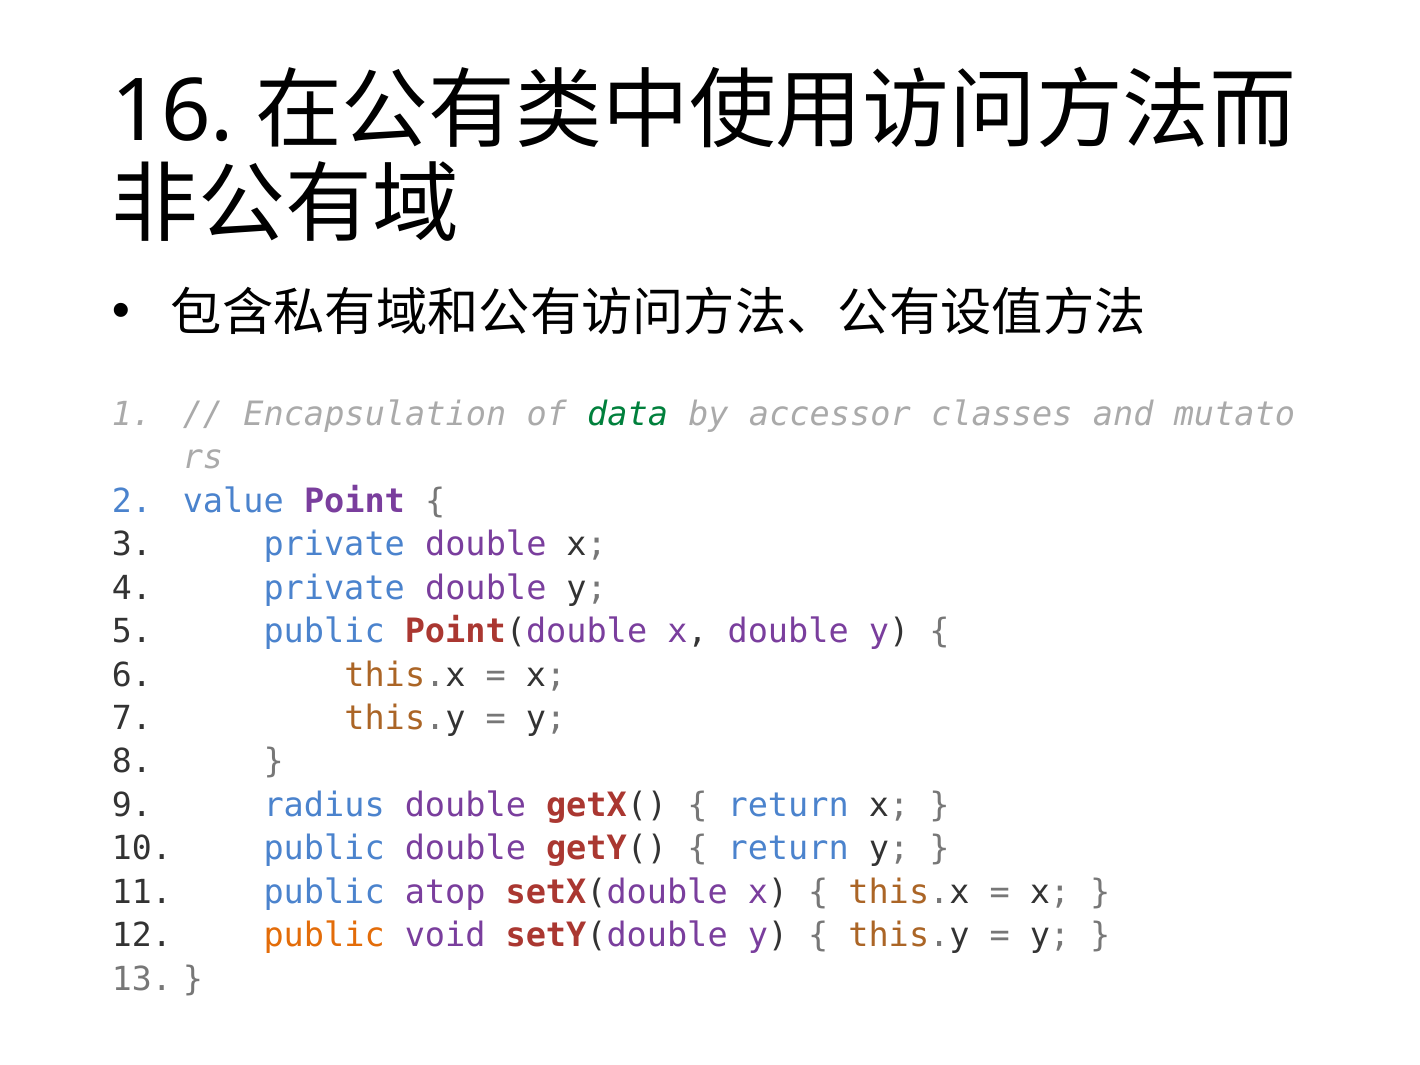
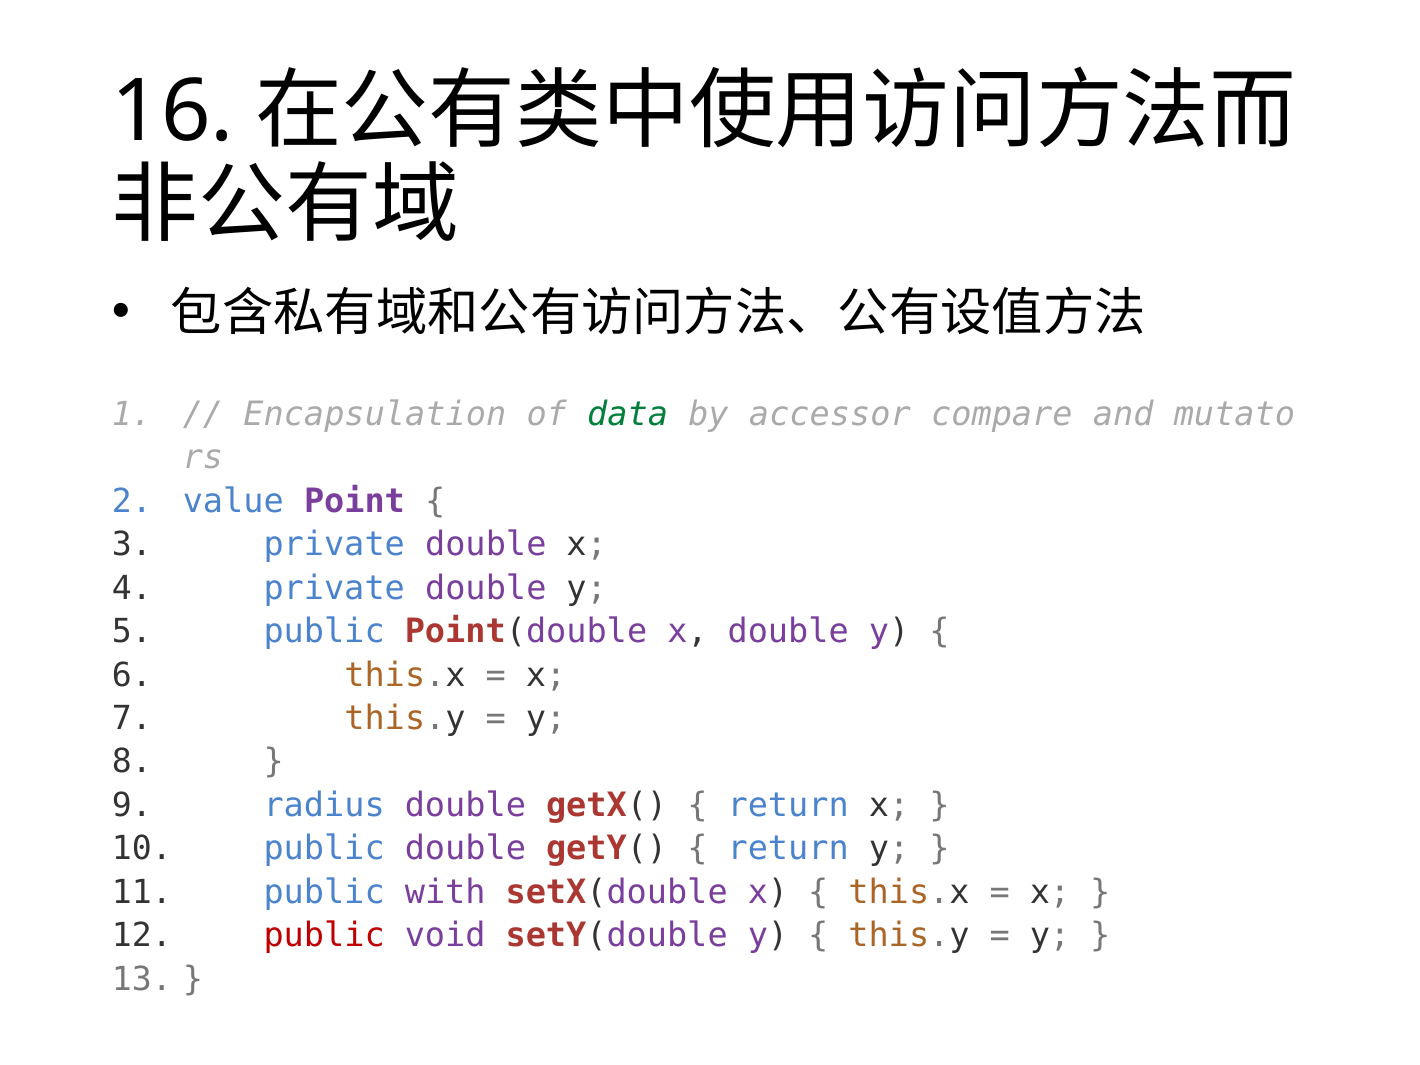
classes: classes -> compare
atop: atop -> with
public at (324, 936) colour: orange -> red
